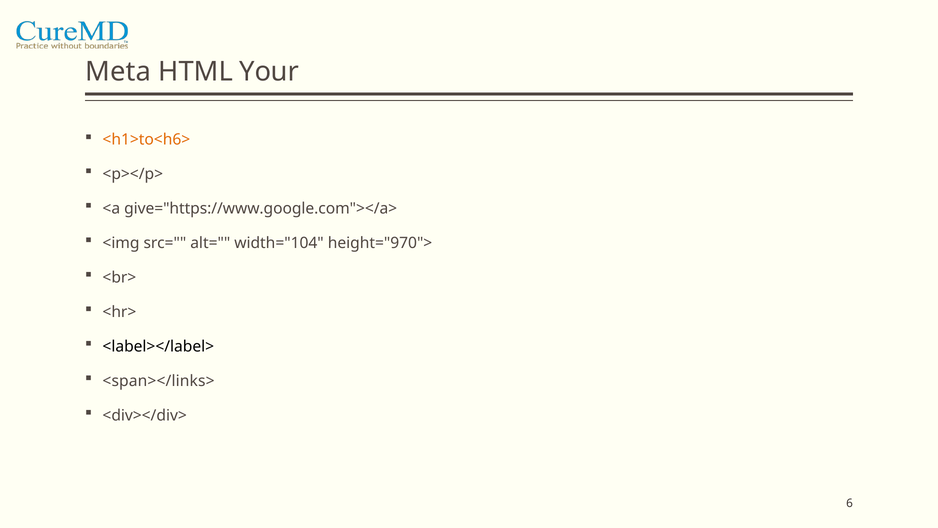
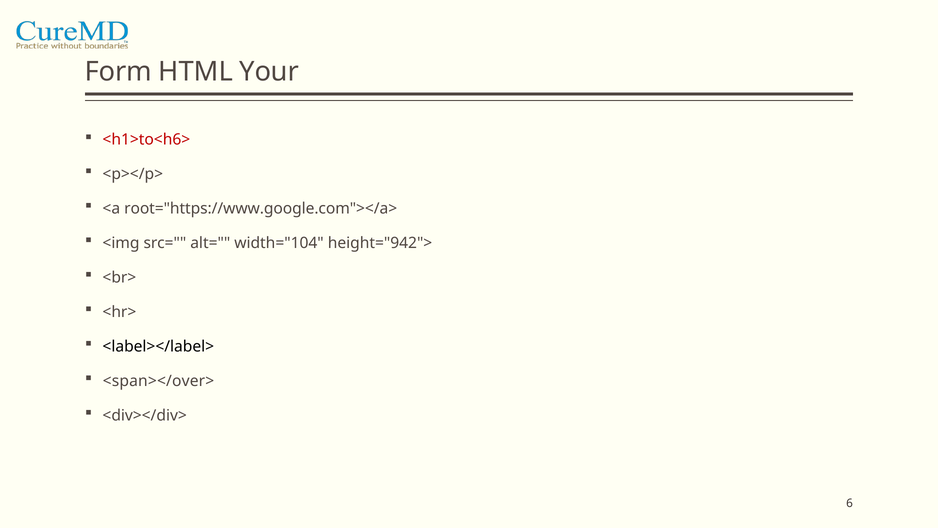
Meta: Meta -> Form
<h1>to<h6> colour: orange -> red
give="https://www.google.com"></a>: give="https://www.google.com"></a> -> root="https://www.google.com"></a>
height="970">: height="970"> -> height="942">
<span></links>: <span></links> -> <span></over>
